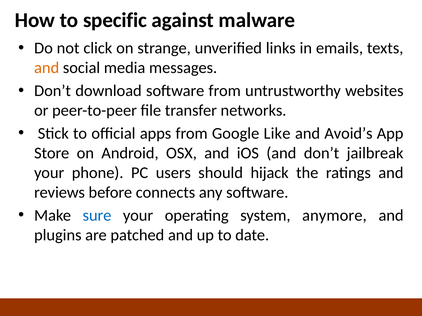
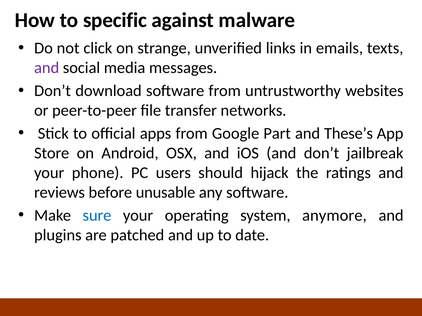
and at (47, 68) colour: orange -> purple
Like: Like -> Part
Avoid’s: Avoid’s -> These’s
connects: connects -> unusable
